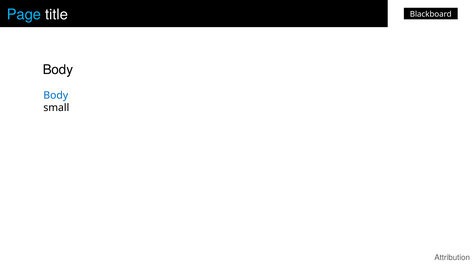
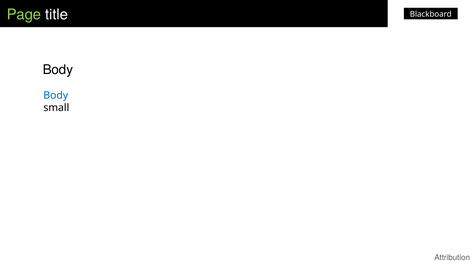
Page colour: light blue -> light green
